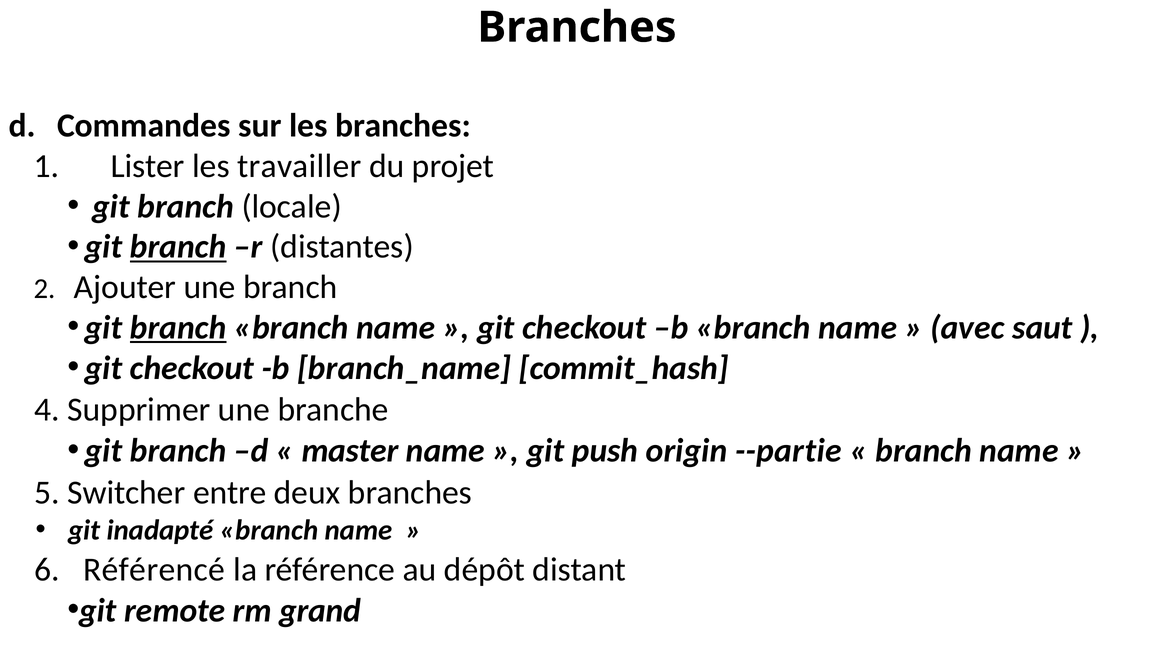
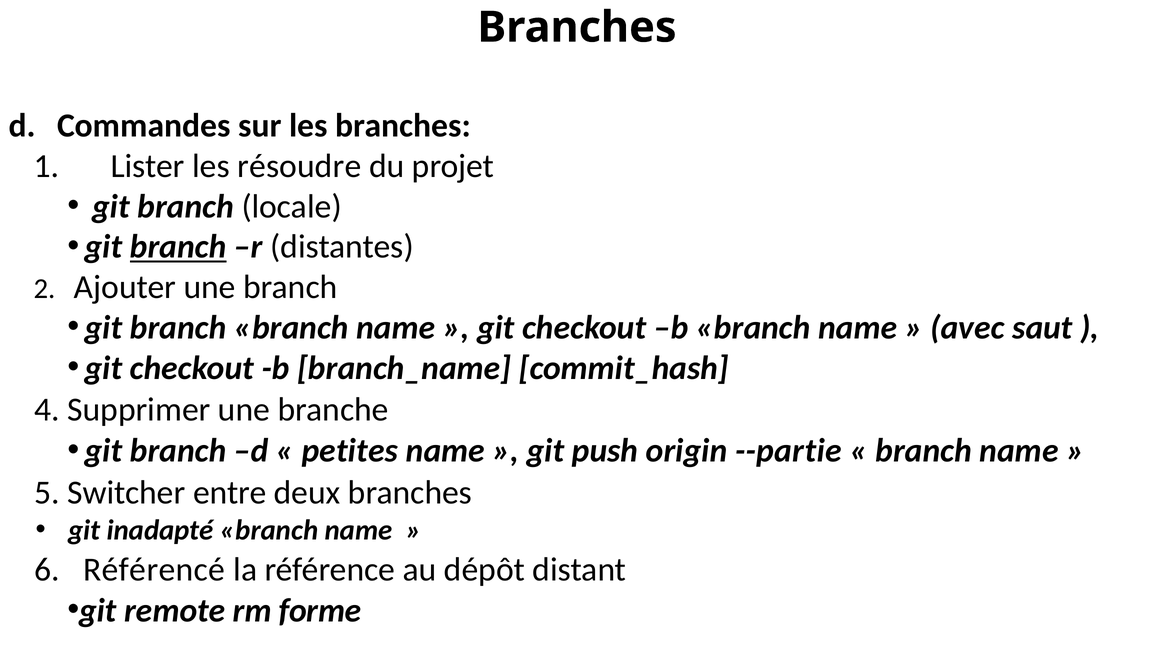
travailler: travailler -> résoudre
branch at (178, 328) underline: present -> none
master: master -> petites
grand: grand -> forme
